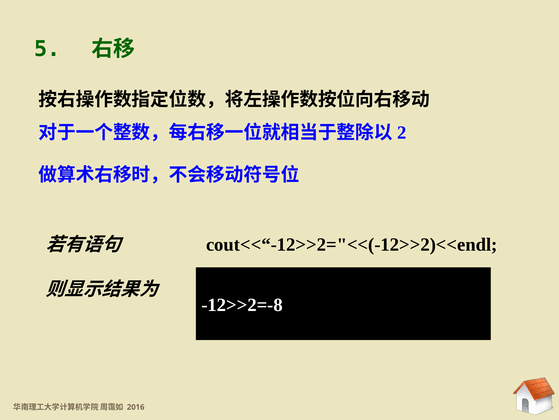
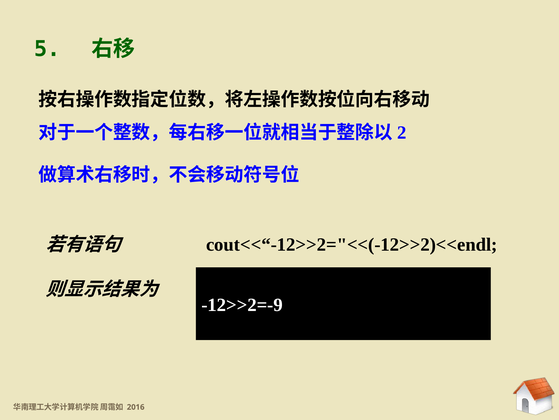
-12>>2=-8: -12>>2=-8 -> -12>>2=-9
